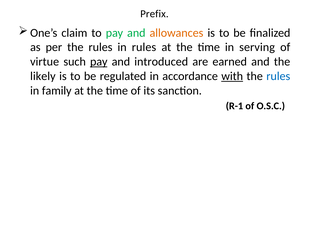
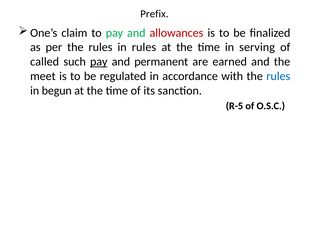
allowances colour: orange -> red
virtue: virtue -> called
introduced: introduced -> permanent
likely: likely -> meet
with underline: present -> none
family: family -> begun
R-1: R-1 -> R-5
